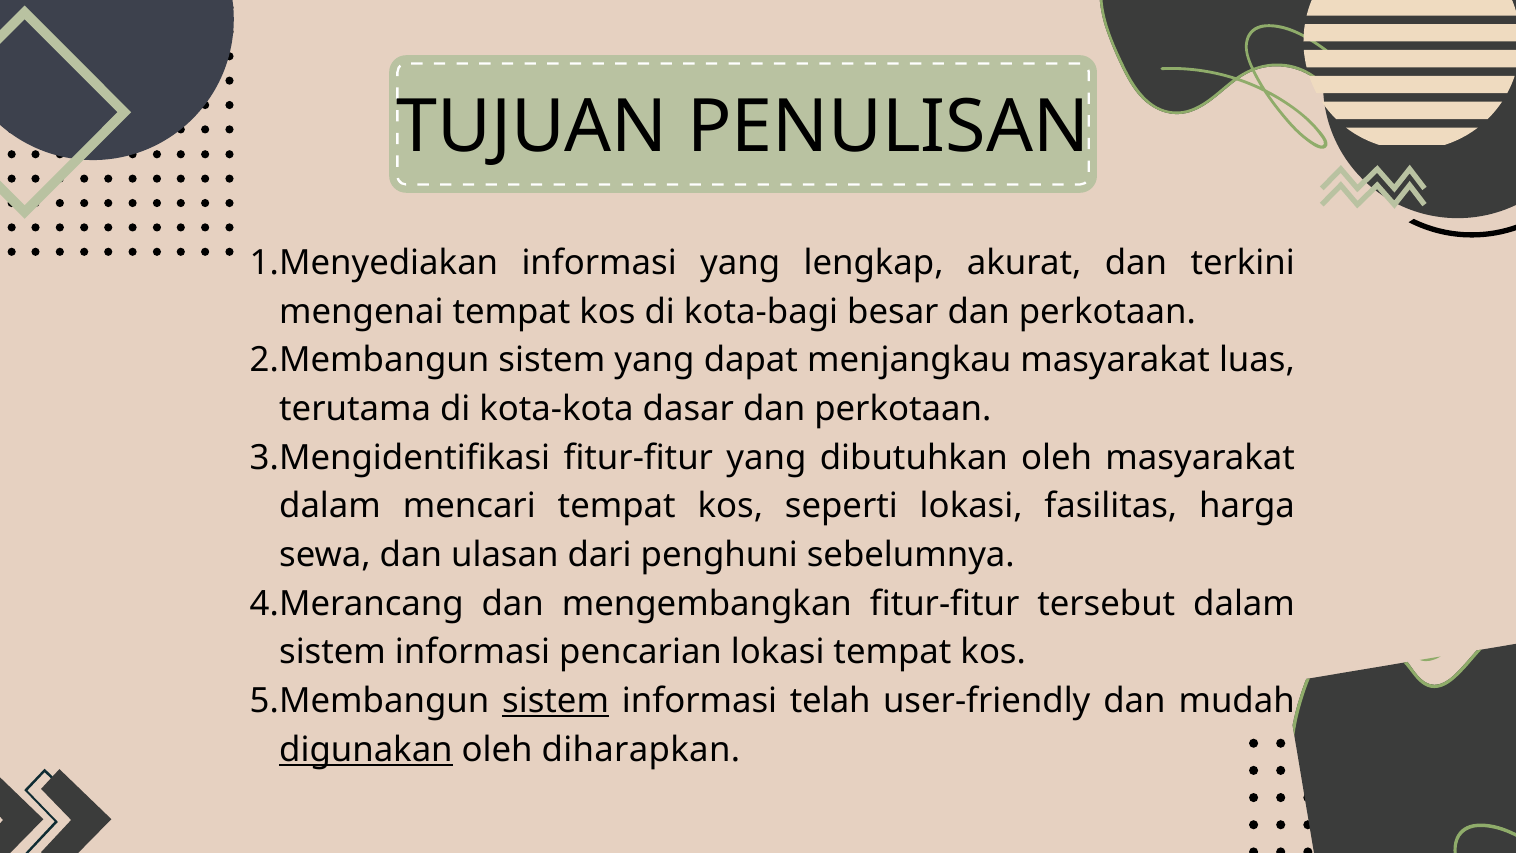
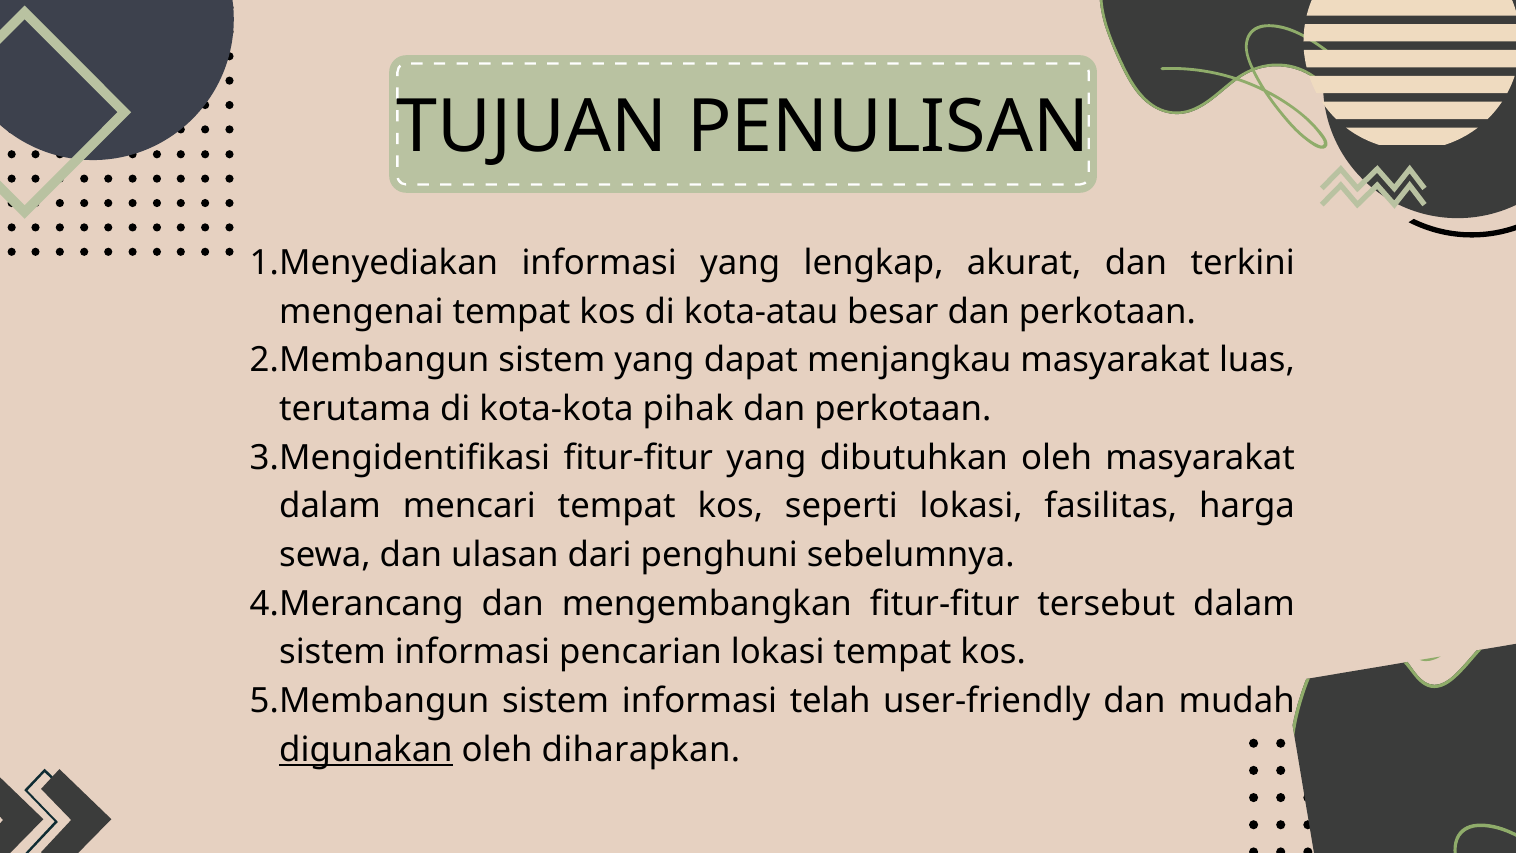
kota-bagi: kota-bagi -> kota-atau
dasar: dasar -> pihak
sistem at (556, 701) underline: present -> none
